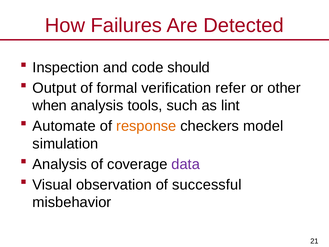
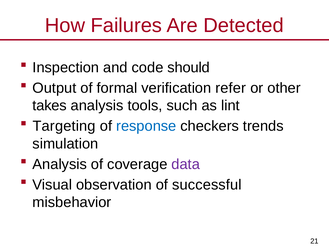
when: when -> takes
Automate: Automate -> Targeting
response colour: orange -> blue
model: model -> trends
